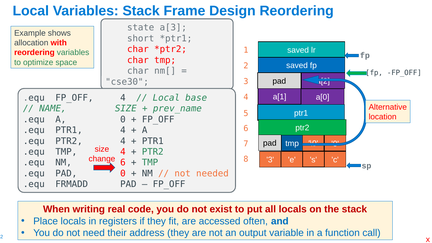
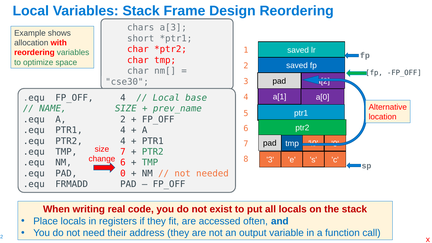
state: state -> chars
A 0: 0 -> 2
TMP 4: 4 -> 7
